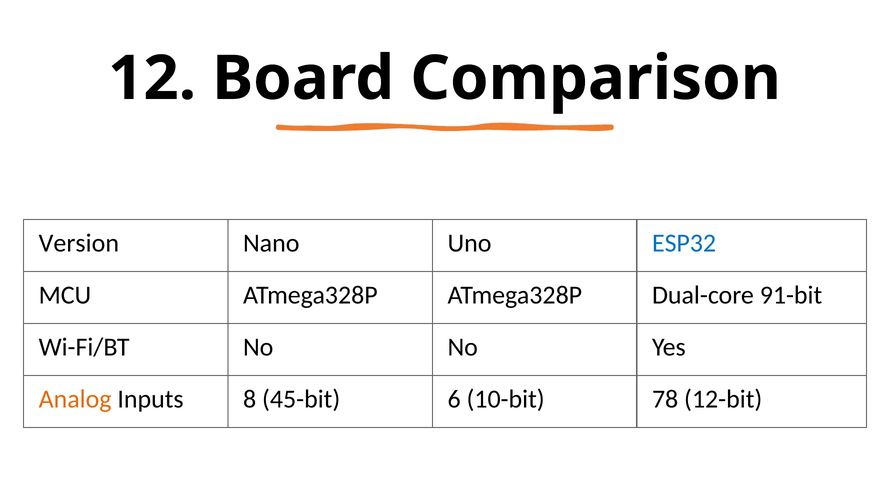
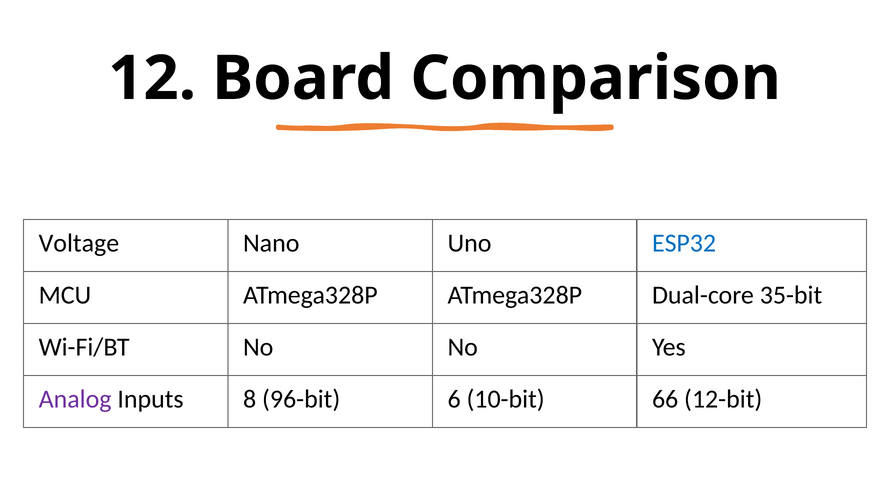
Version: Version -> Voltage
91-bit: 91-bit -> 35-bit
Analog colour: orange -> purple
45-bit: 45-bit -> 96-bit
78: 78 -> 66
